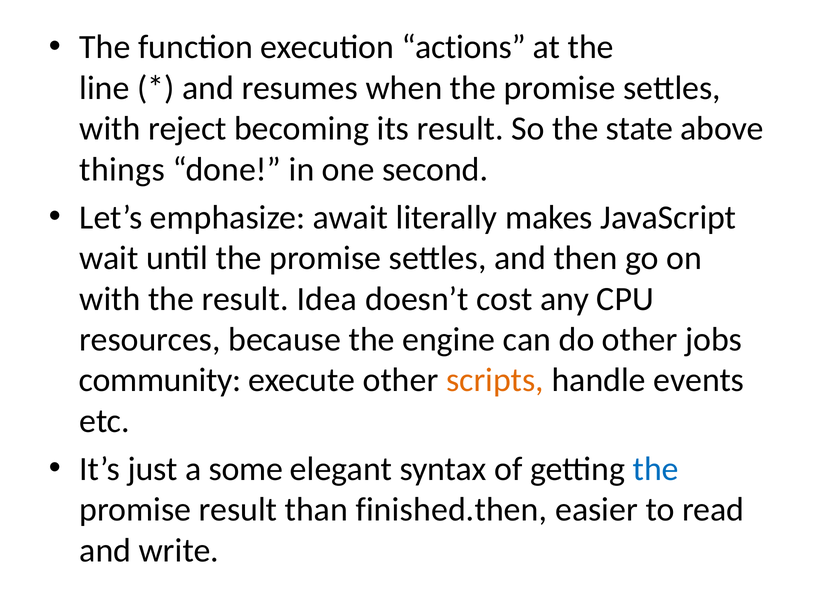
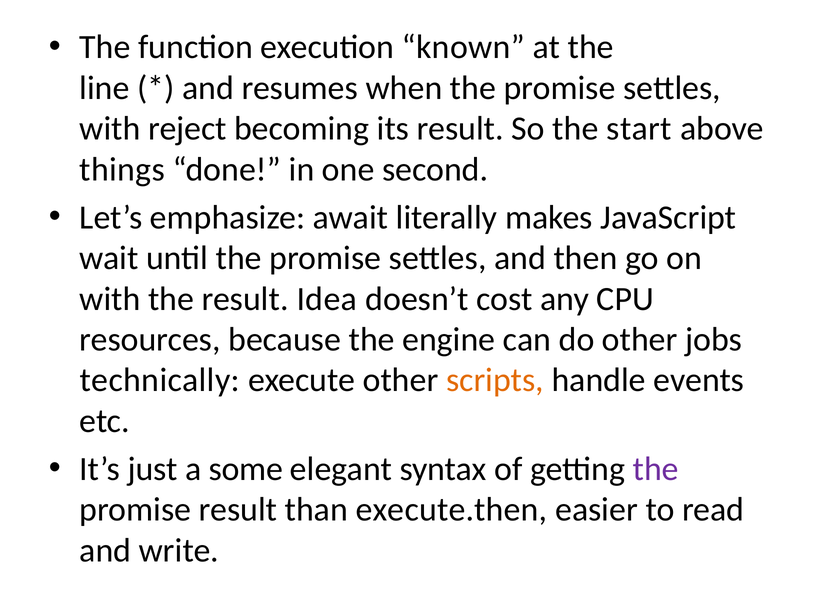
actions: actions -> known
state: state -> start
community: community -> technically
the at (656, 469) colour: blue -> purple
finished.then: finished.then -> execute.then
